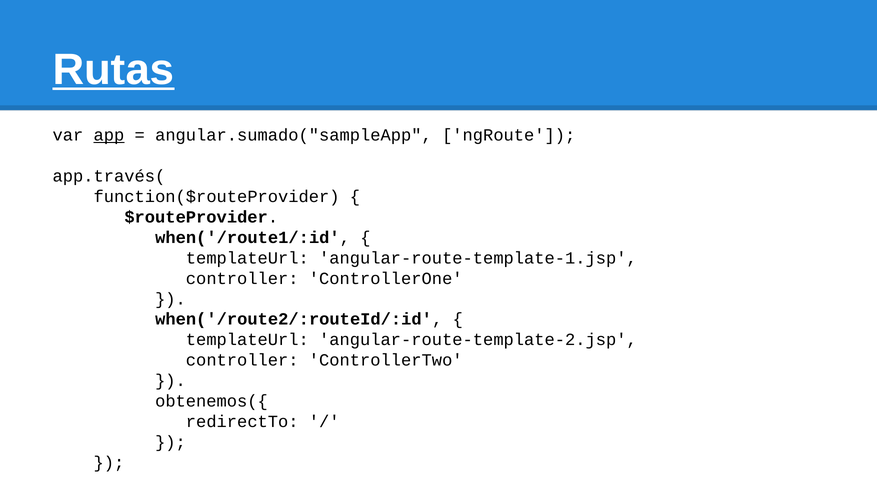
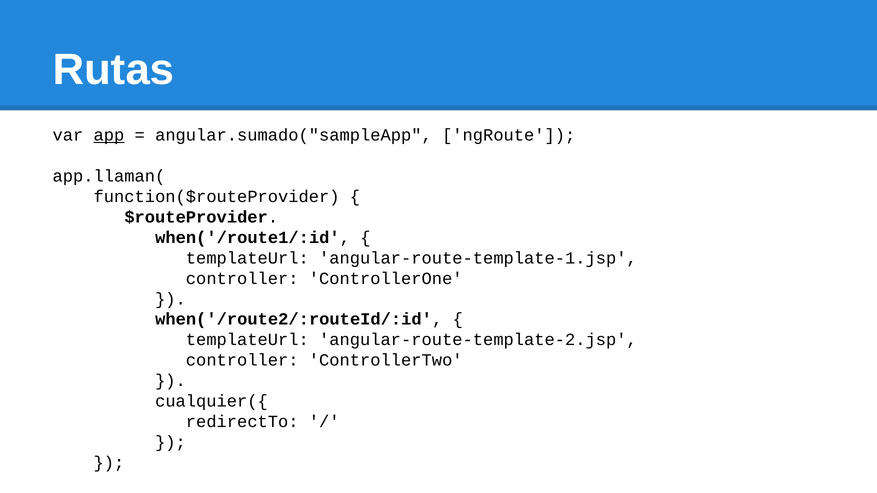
Rutas underline: present -> none
app.través(: app.través( -> app.llaman(
obtenemos({: obtenemos({ -> cualquier({
